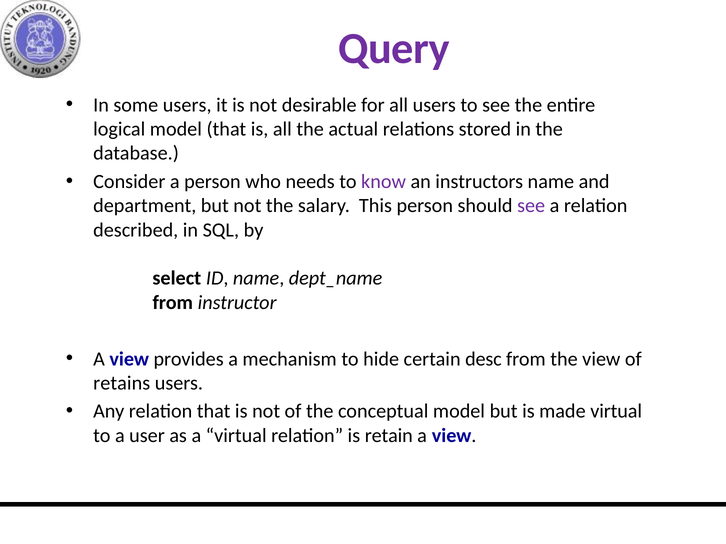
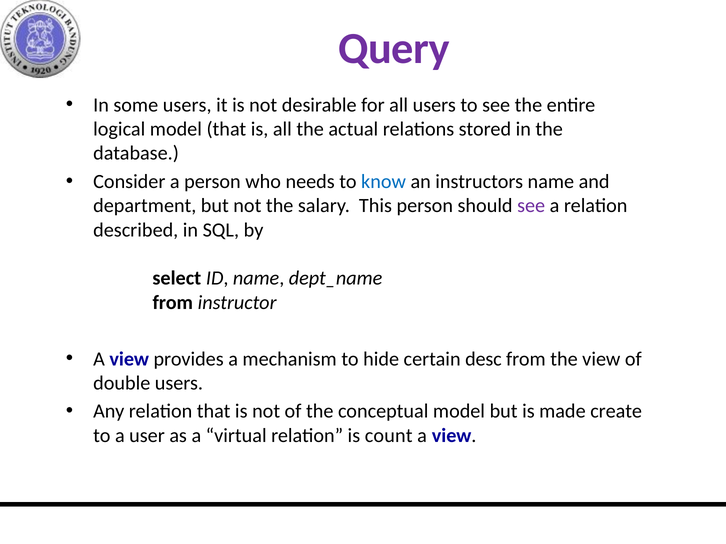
know colour: purple -> blue
retains: retains -> double
made virtual: virtual -> create
retain: retain -> count
